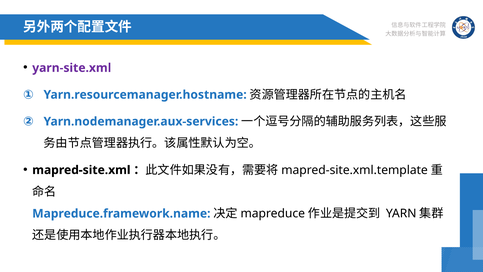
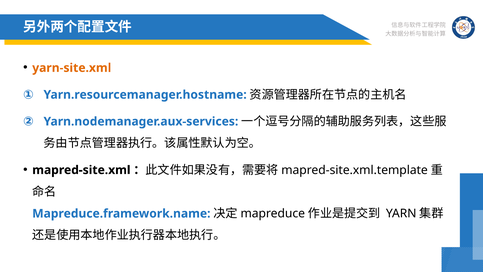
yarn-site.xml colour: purple -> orange
